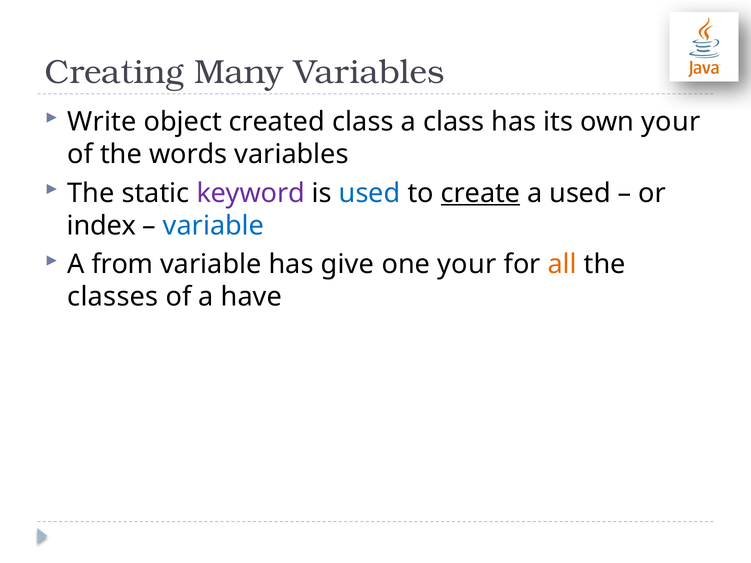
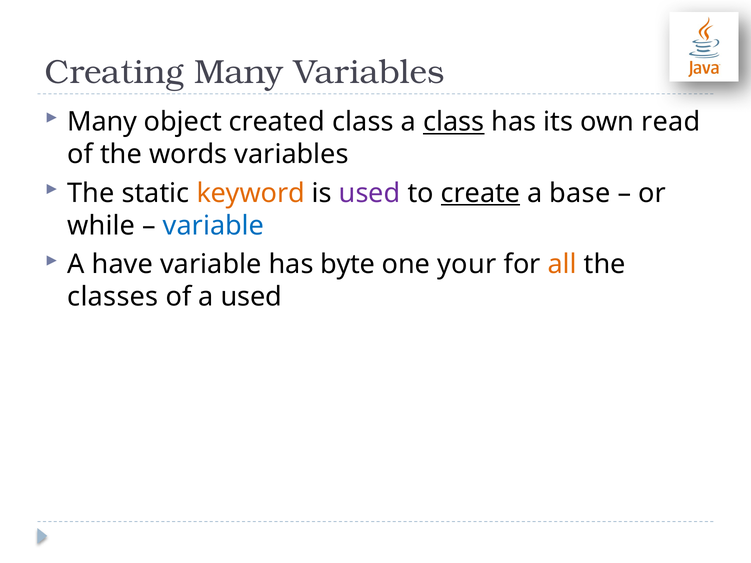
Write at (102, 122): Write -> Many
class at (454, 122) underline: none -> present
own your: your -> read
keyword colour: purple -> orange
used at (370, 193) colour: blue -> purple
a used: used -> base
index: index -> while
from: from -> have
give: give -> byte
a have: have -> used
